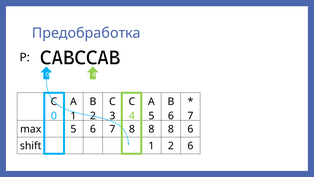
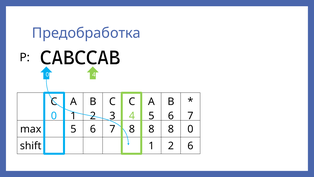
8 6: 6 -> 0
